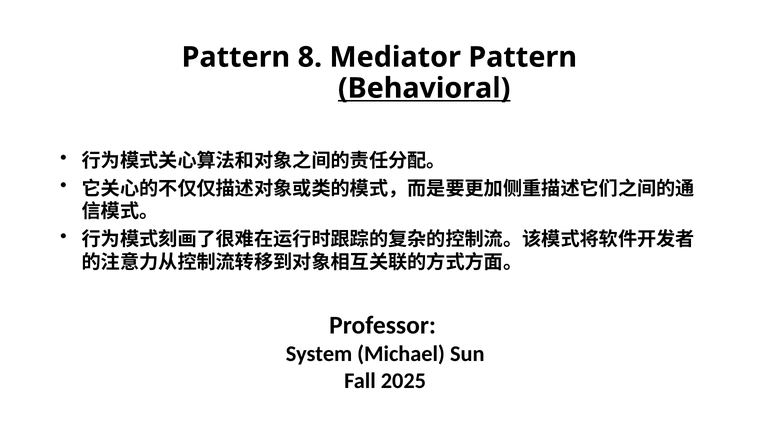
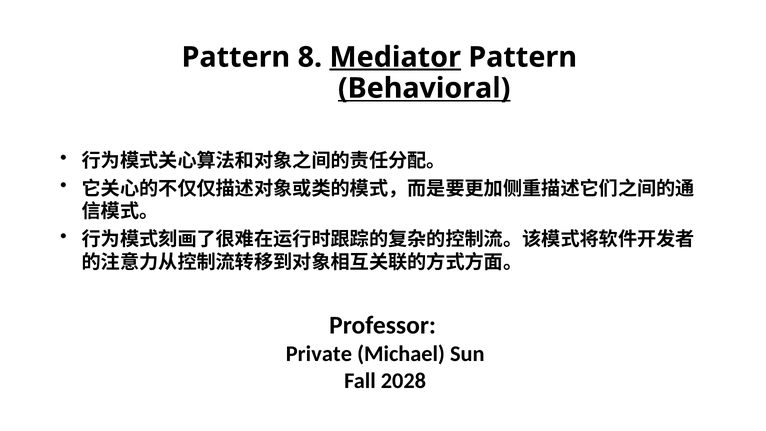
Mediator underline: none -> present
System: System -> Private
2025: 2025 -> 2028
